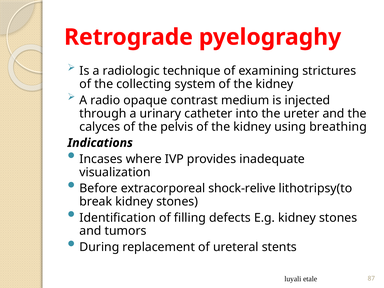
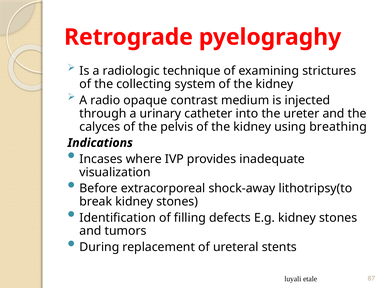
shock-relive: shock-relive -> shock-away
